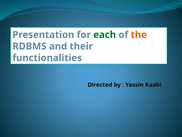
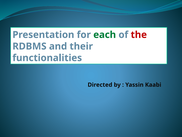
the colour: orange -> red
